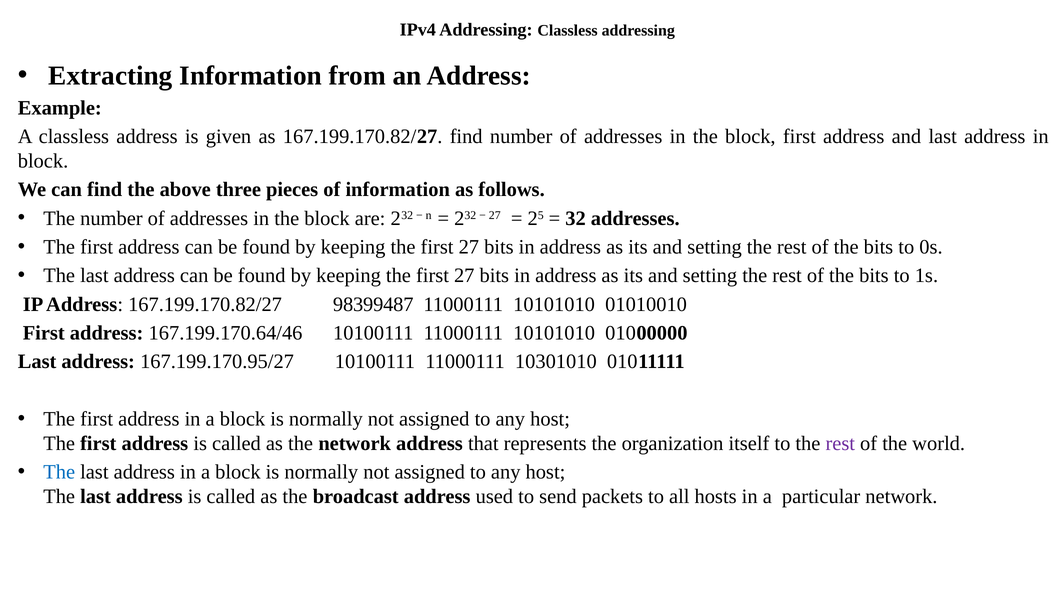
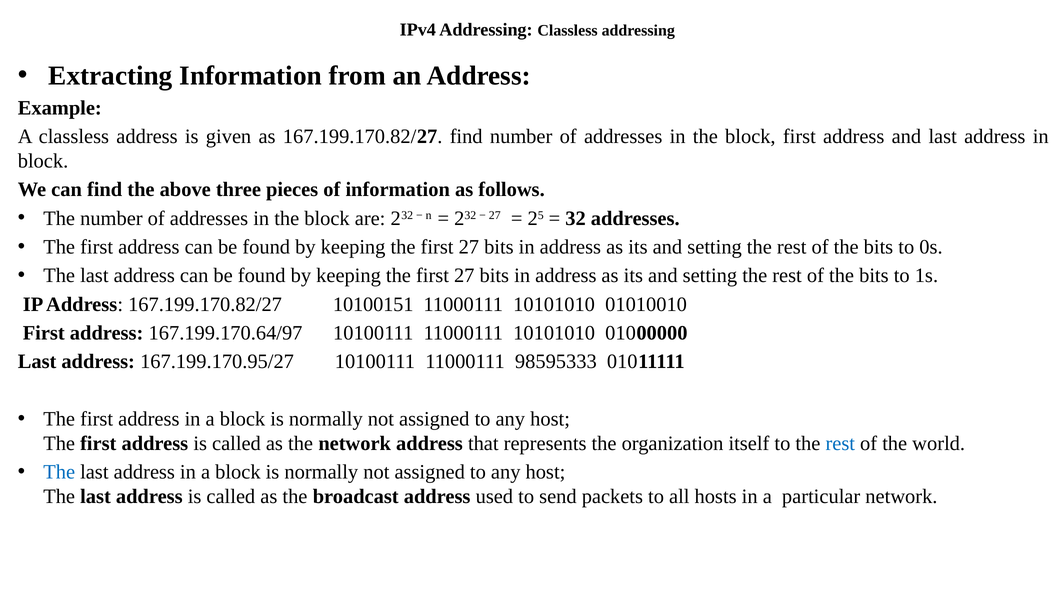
98399487: 98399487 -> 10100151
167.199.170.64/46: 167.199.170.64/46 -> 167.199.170.64/97
10301010: 10301010 -> 98595333
rest at (840, 443) colour: purple -> blue
